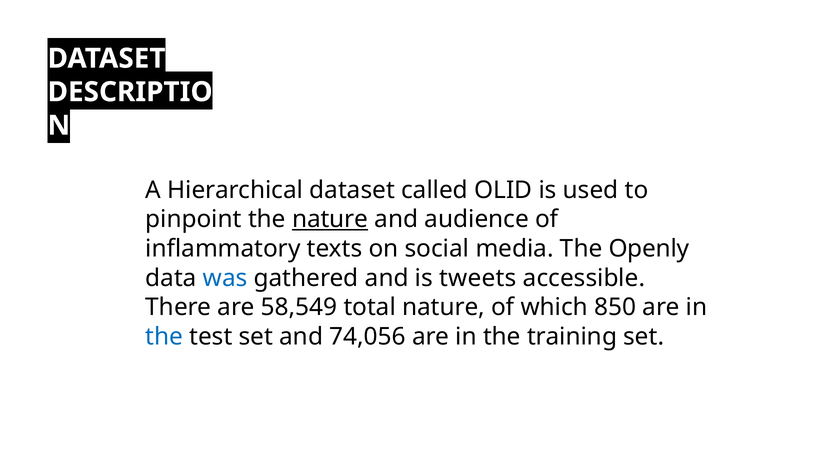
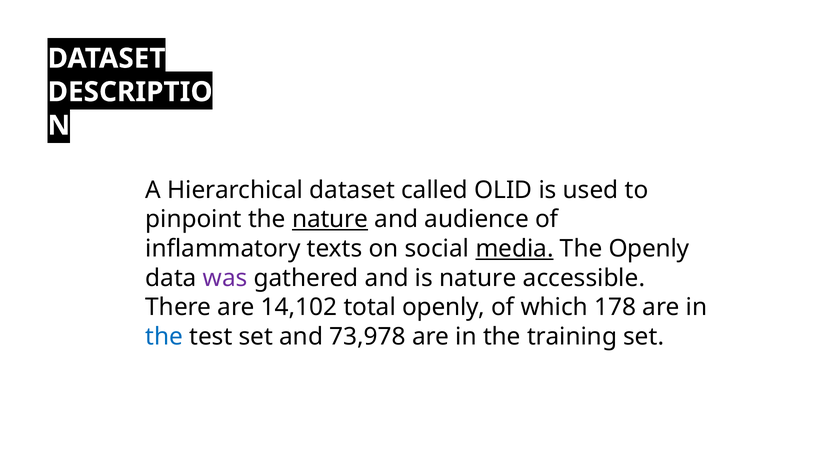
media underline: none -> present
was colour: blue -> purple
is tweets: tweets -> nature
58,549: 58,549 -> 14,102
total nature: nature -> openly
850: 850 -> 178
74,056: 74,056 -> 73,978
